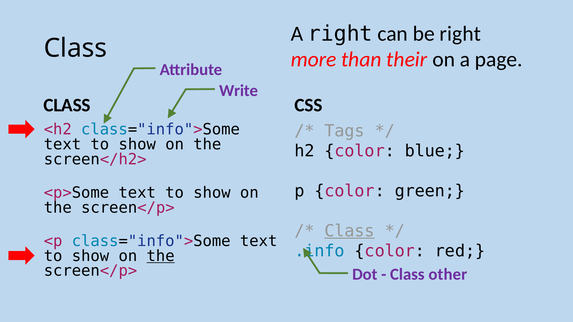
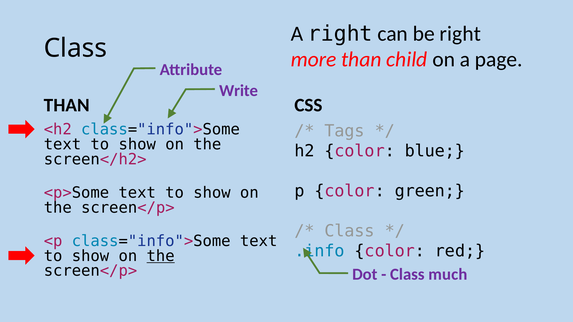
their: their -> child
CLASS at (67, 105): CLASS -> THAN
Class at (350, 231) underline: present -> none
other: other -> much
